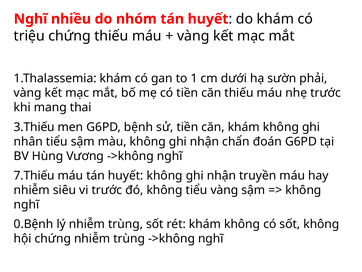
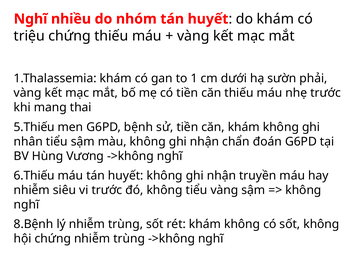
3.Thiếu: 3.Thiếu -> 5.Thiếu
7.Thiếu: 7.Thiếu -> 6.Thiếu
0.Bệnh: 0.Bệnh -> 8.Bệnh
